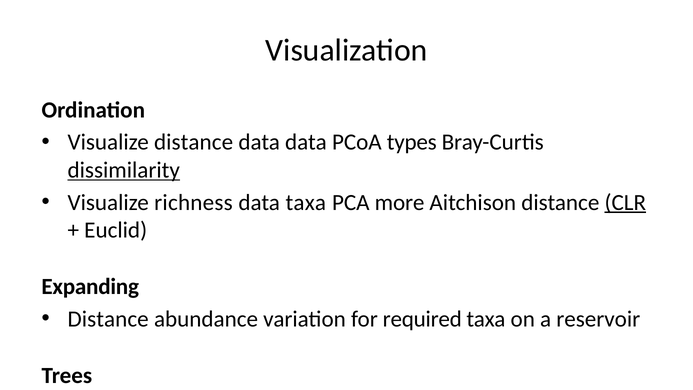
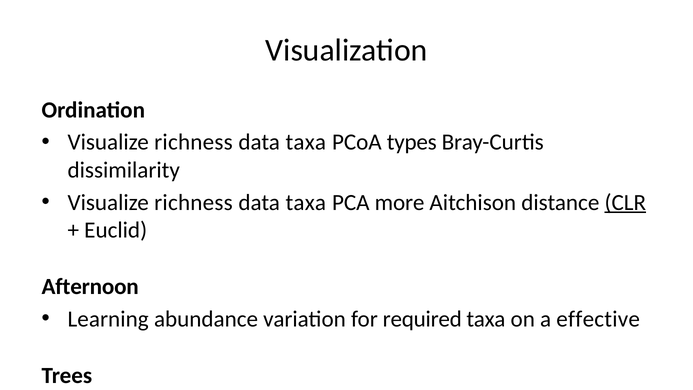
distance at (194, 142): distance -> richness
data at (306, 142): data -> taxa
dissimilarity underline: present -> none
Expanding: Expanding -> Afternoon
Distance at (108, 319): Distance -> Learning
reservoir: reservoir -> effective
